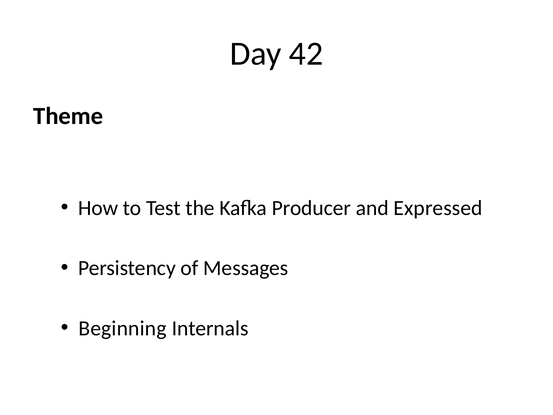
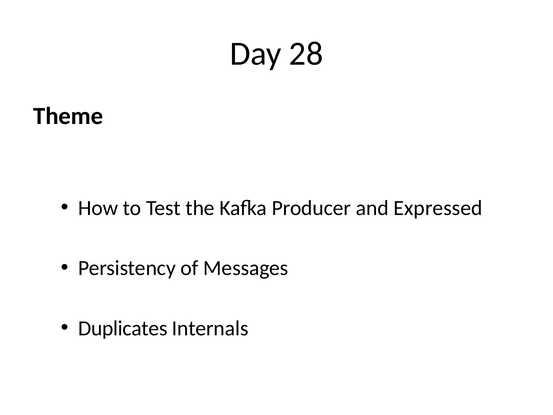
42: 42 -> 28
Beginning: Beginning -> Duplicates
